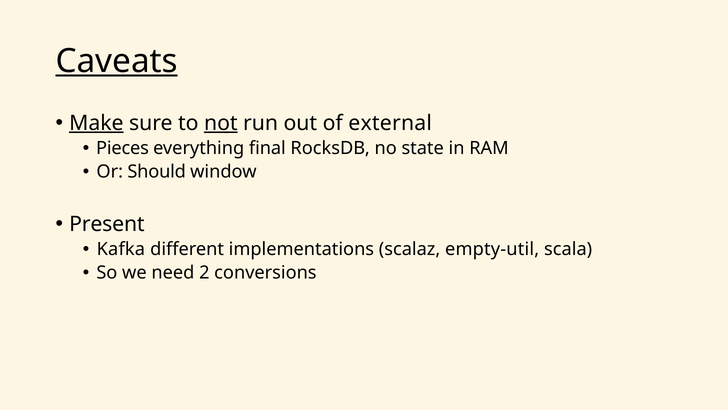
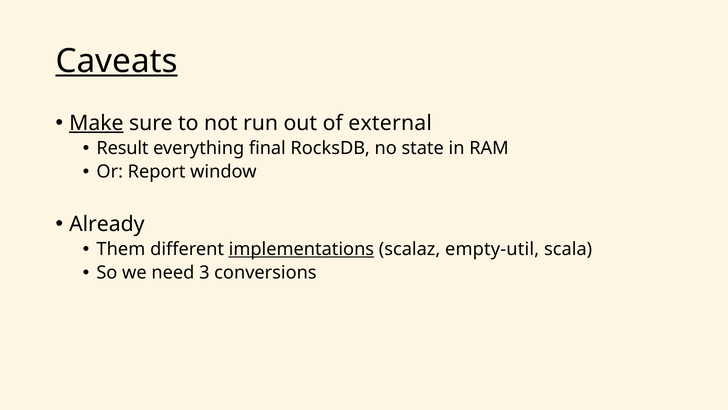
not underline: present -> none
Pieces: Pieces -> Result
Should: Should -> Report
Present: Present -> Already
Kafka: Kafka -> Them
implementations underline: none -> present
2: 2 -> 3
